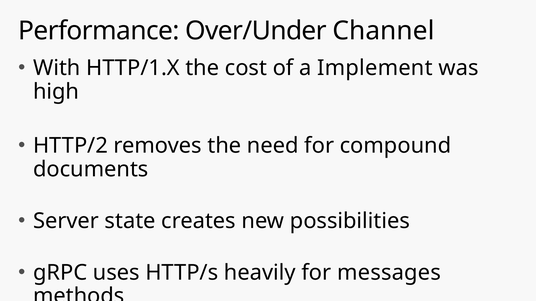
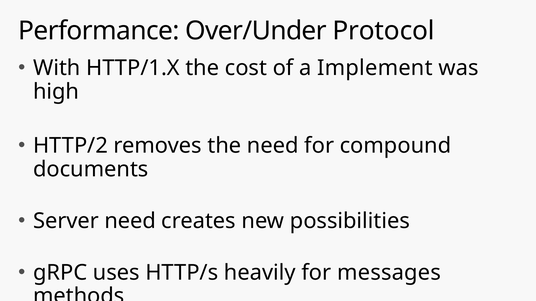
Channel: Channel -> Protocol
Server state: state -> need
